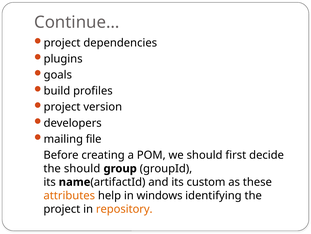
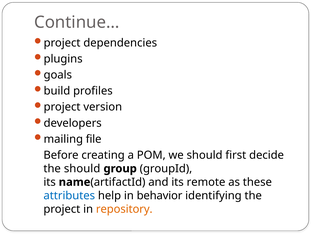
custom: custom -> remote
attributes colour: orange -> blue
windows: windows -> behavior
